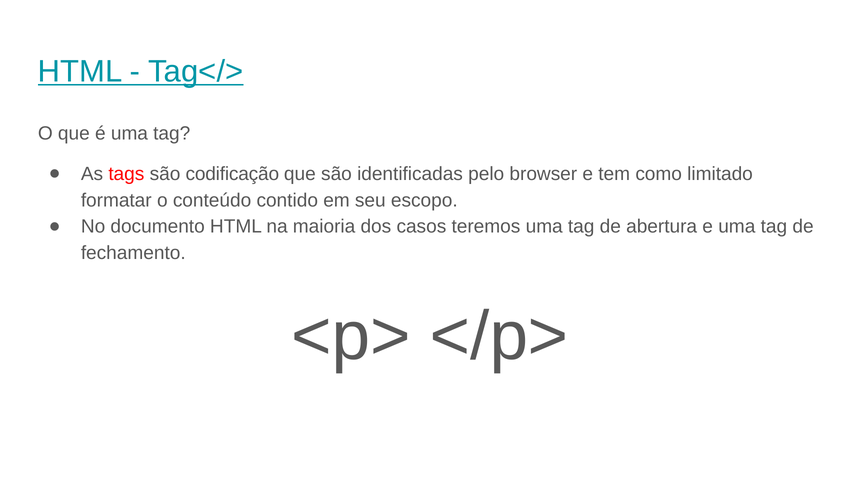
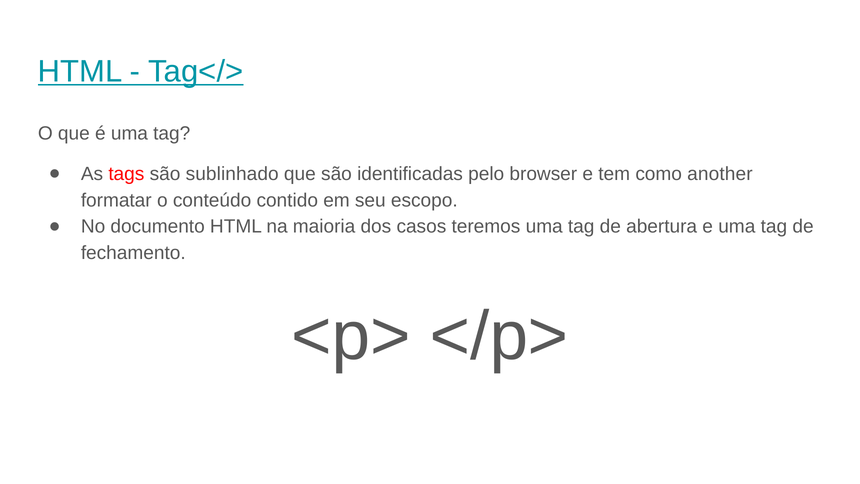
codificação: codificação -> sublinhado
limitado: limitado -> another
